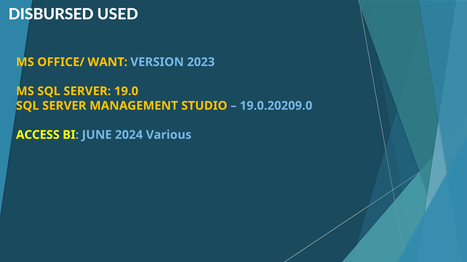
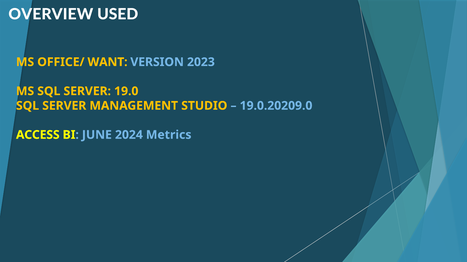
DISBURSED: DISBURSED -> OVERVIEW
Various: Various -> Metrics
